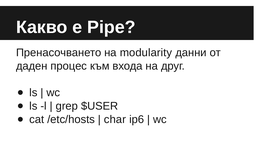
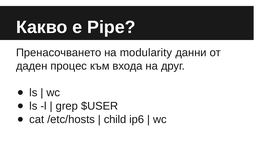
char: char -> child
